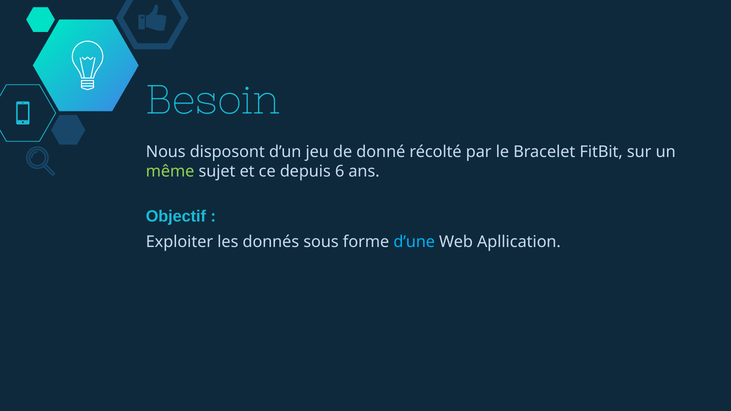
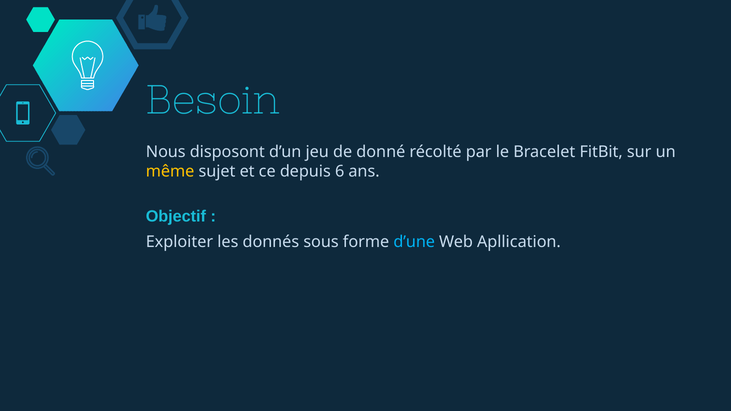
même colour: light green -> yellow
